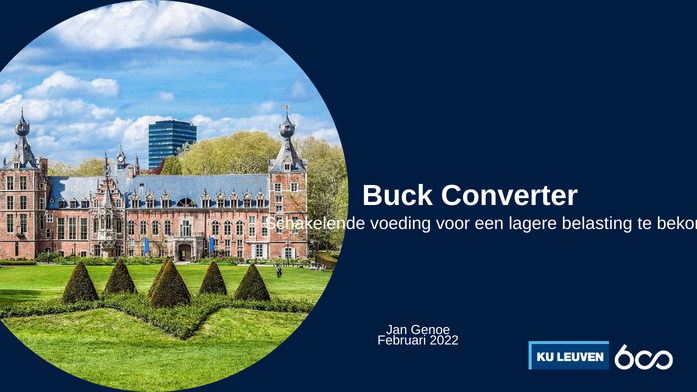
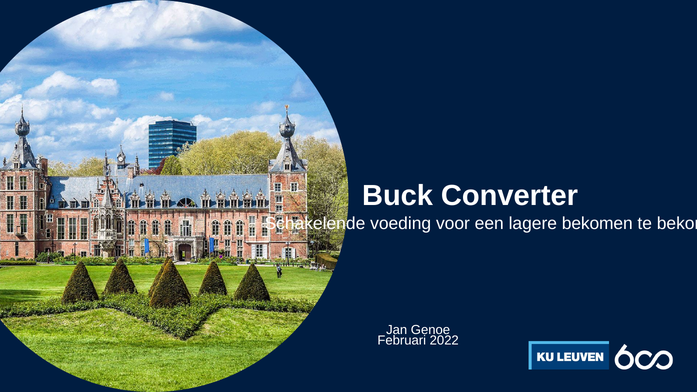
lagere belasting: belasting -> bekomen
